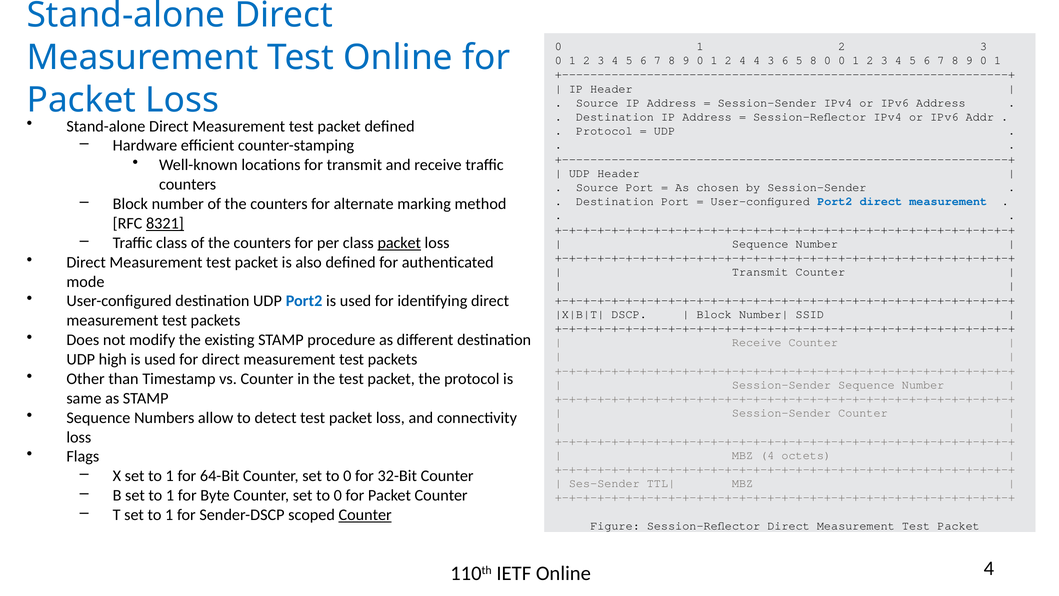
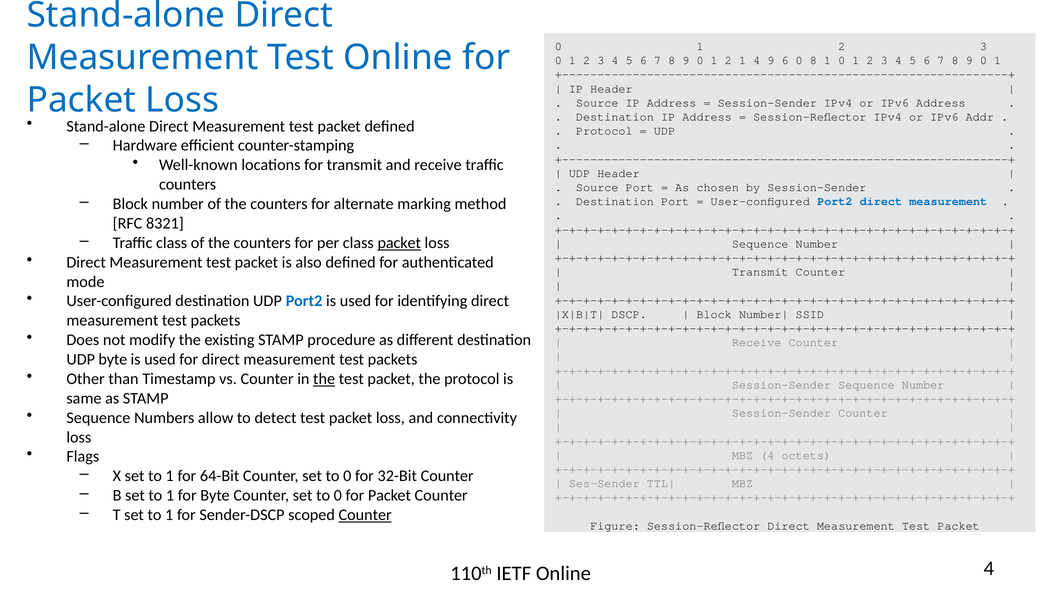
2 4: 4 -> 1
4 3: 3 -> 9
6 5: 5 -> 0
8 0: 0 -> 1
8321 underline: present -> none
UDP high: high -> byte
the at (324, 379) underline: none -> present
